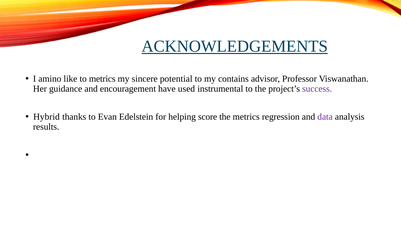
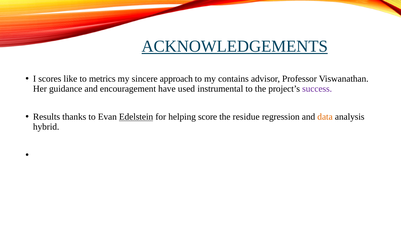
amino: amino -> scores
potential: potential -> approach
Hybrid: Hybrid -> Results
Edelstein underline: none -> present
the metrics: metrics -> residue
data colour: purple -> orange
results: results -> hybrid
